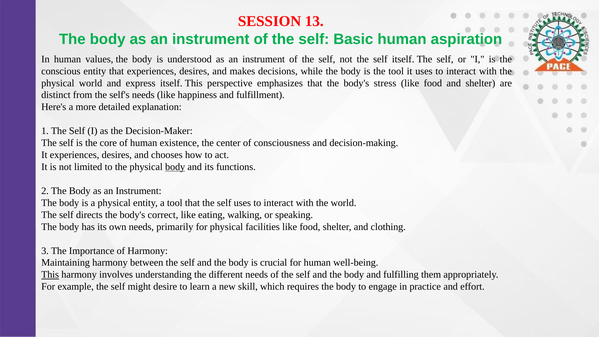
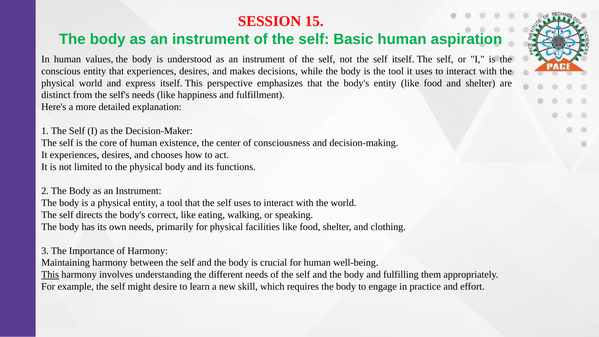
13: 13 -> 15
body's stress: stress -> entity
body at (175, 167) underline: present -> none
